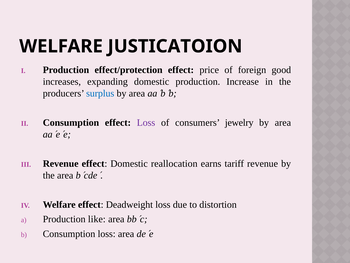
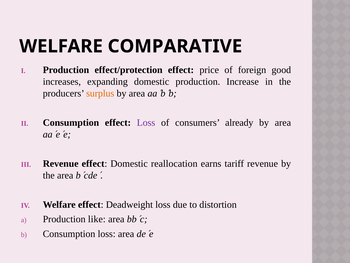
JUSTICATOION: JUSTICATOION -> COMPARATIVE
surplus colour: blue -> orange
jewelry: jewelry -> already
